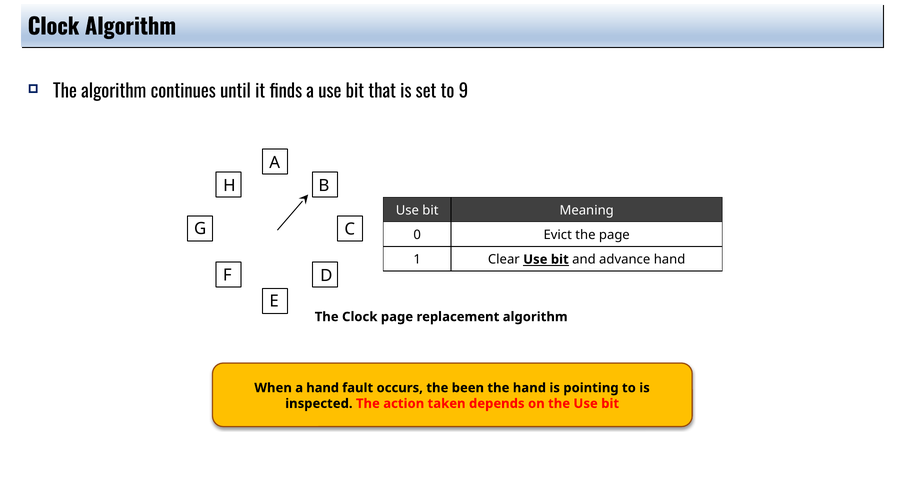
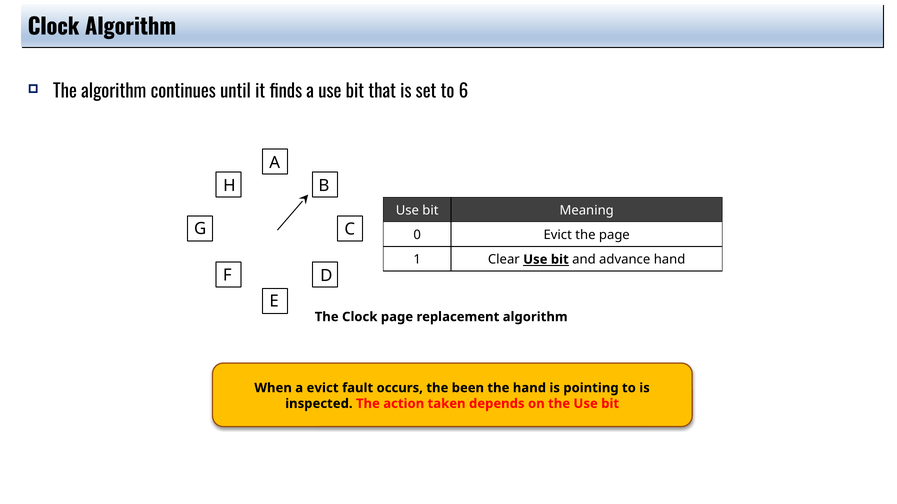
9: 9 -> 6
a hand: hand -> evict
